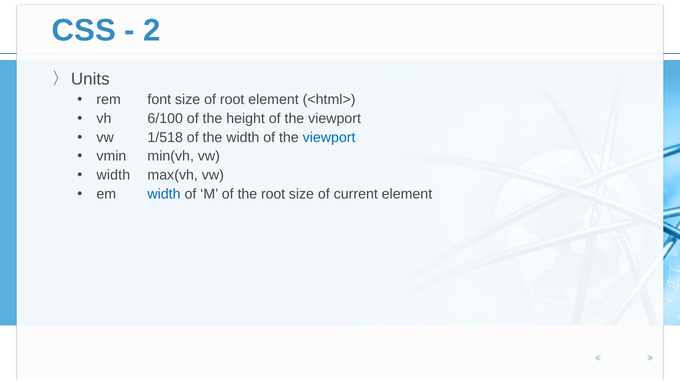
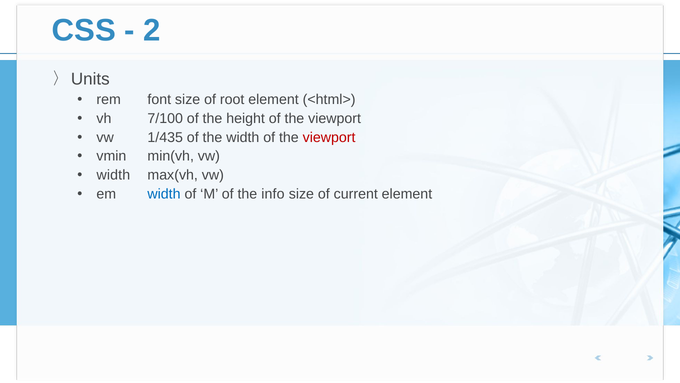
6/100: 6/100 -> 7/100
1/518: 1/518 -> 1/435
viewport at (329, 137) colour: blue -> red
the root: root -> info
